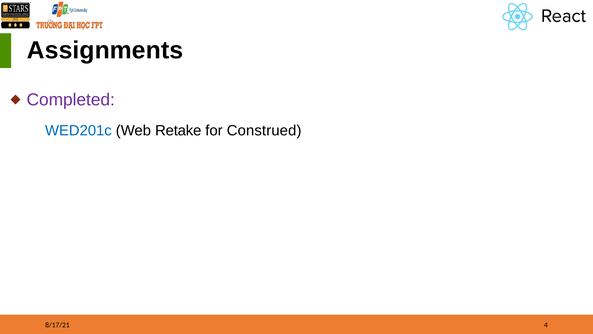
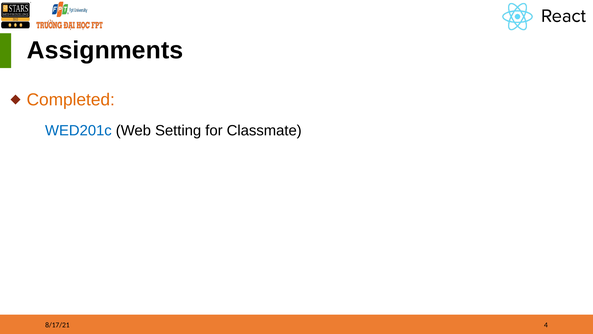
Completed colour: purple -> orange
Retake: Retake -> Setting
Construed: Construed -> Classmate
